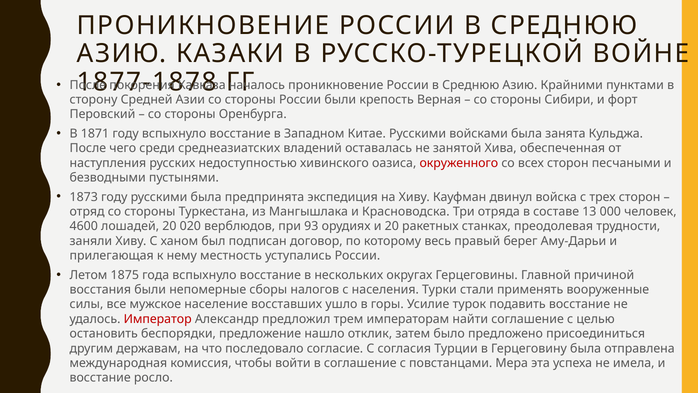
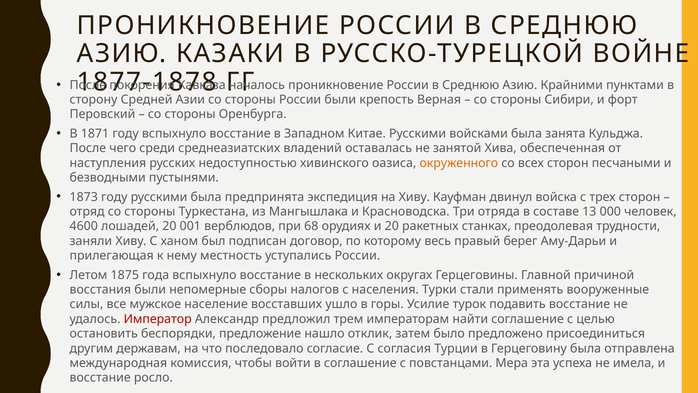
окруженного colour: red -> orange
020: 020 -> 001
93: 93 -> 68
